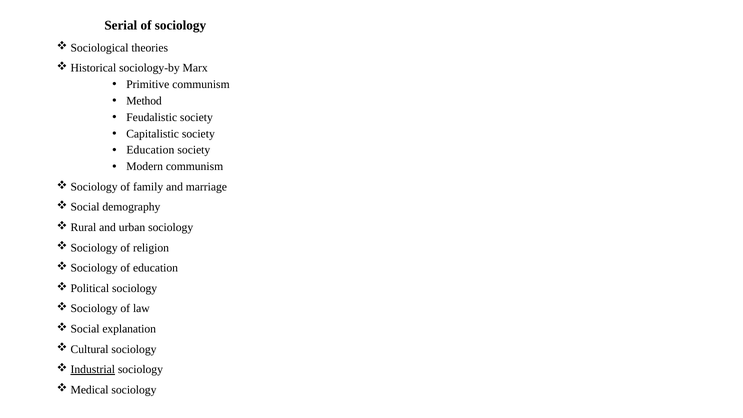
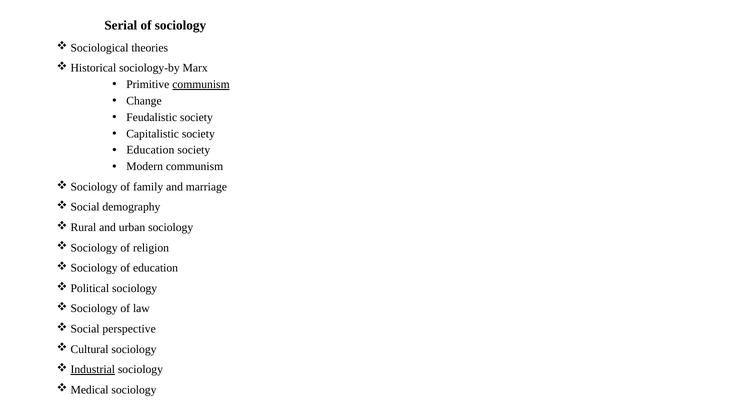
communism at (201, 84) underline: none -> present
Method: Method -> Change
explanation: explanation -> perspective
